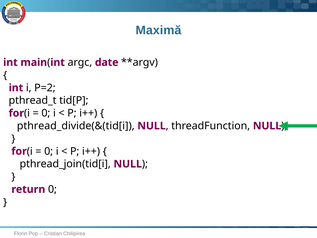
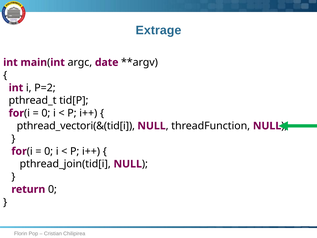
Maximă: Maximă -> Extrage
pthread_divide(&(tid[i: pthread_divide(&(tid[i -> pthread_vectori(&(tid[i
